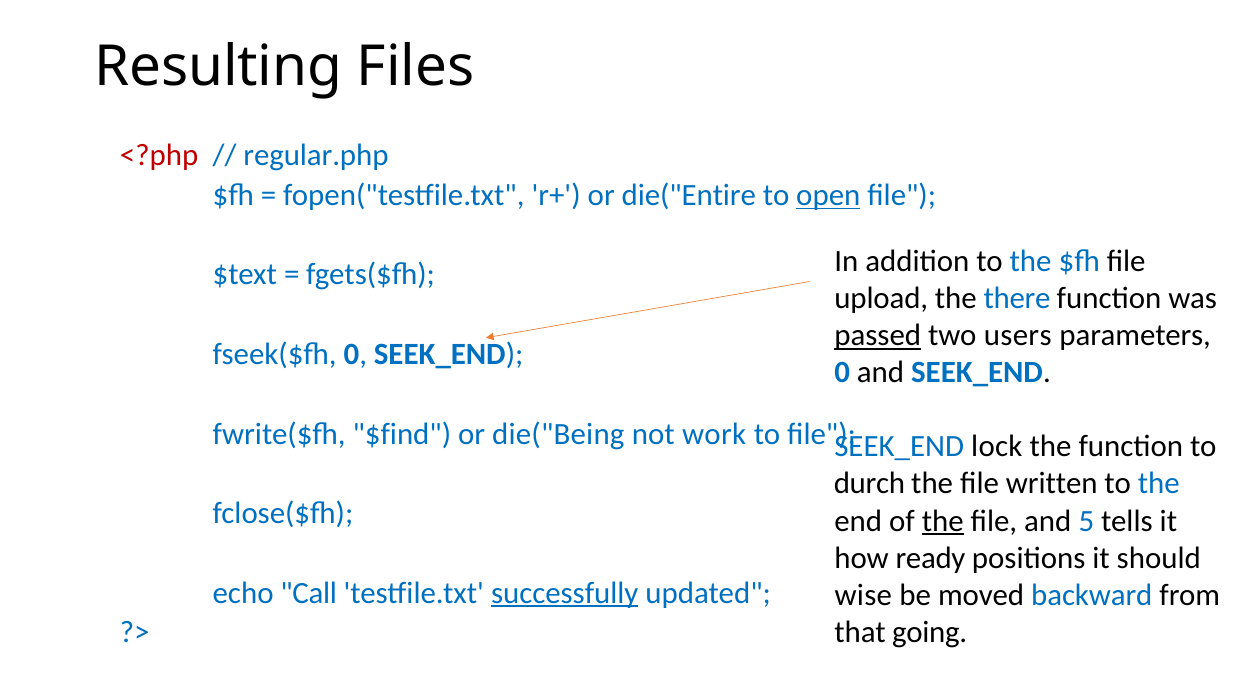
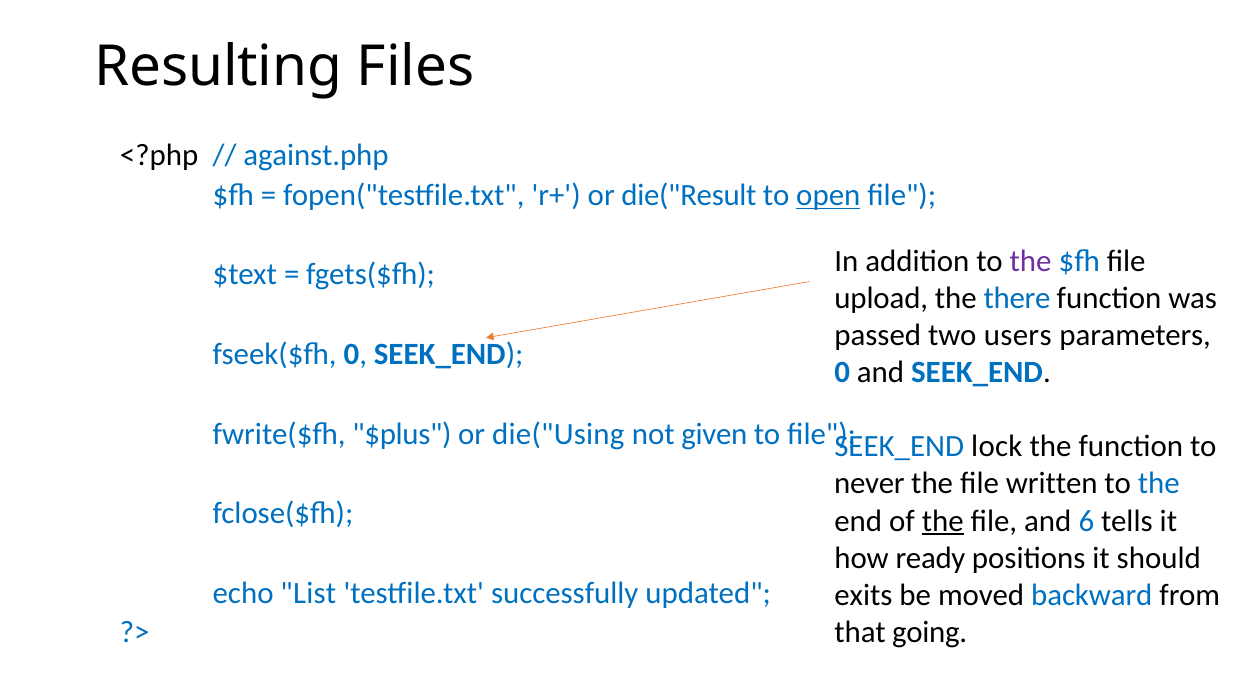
<?php colour: red -> black
regular.php: regular.php -> against.php
die("Entire: die("Entire -> die("Result
the at (1031, 261) colour: blue -> purple
passed underline: present -> none
$find: $find -> $plus
die("Being: die("Being -> die("Using
work: work -> given
durch: durch -> never
5: 5 -> 6
Call: Call -> List
successfully underline: present -> none
wise: wise -> exits
